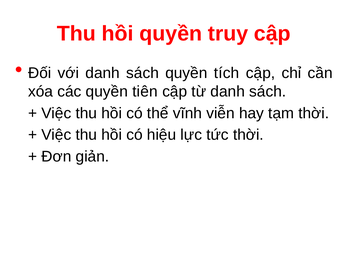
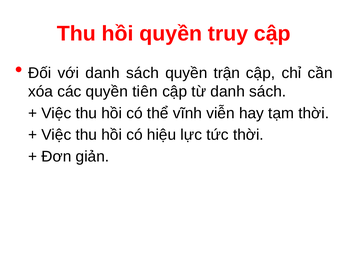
tích: tích -> trận
